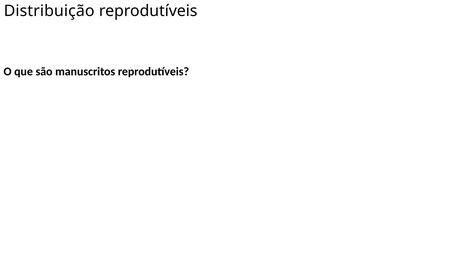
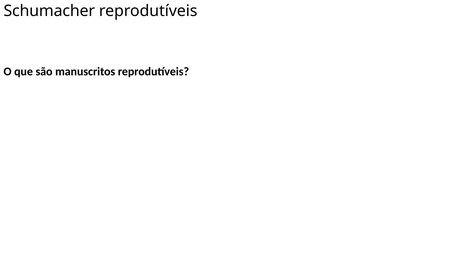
Distribuição: Distribuição -> Schumacher
